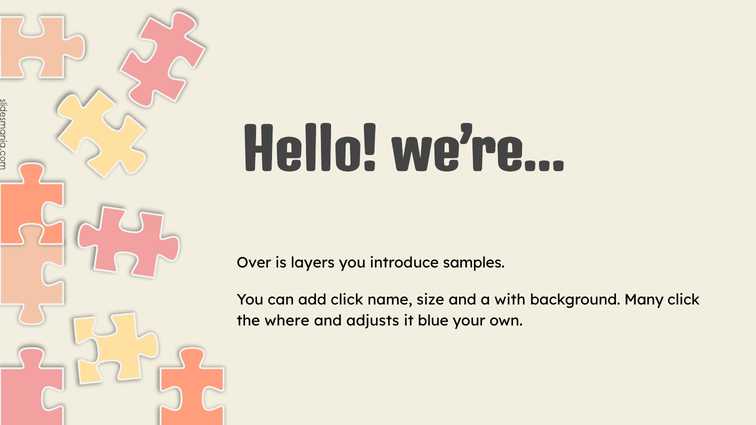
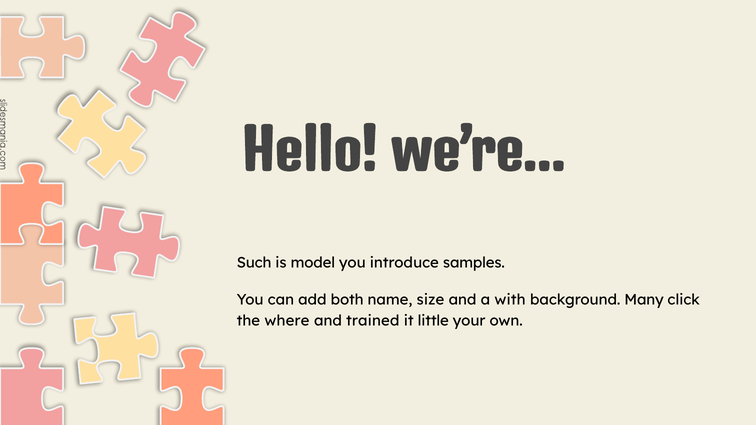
Over: Over -> Such
layers: layers -> model
add click: click -> both
adjusts: adjusts -> trained
blue: blue -> little
